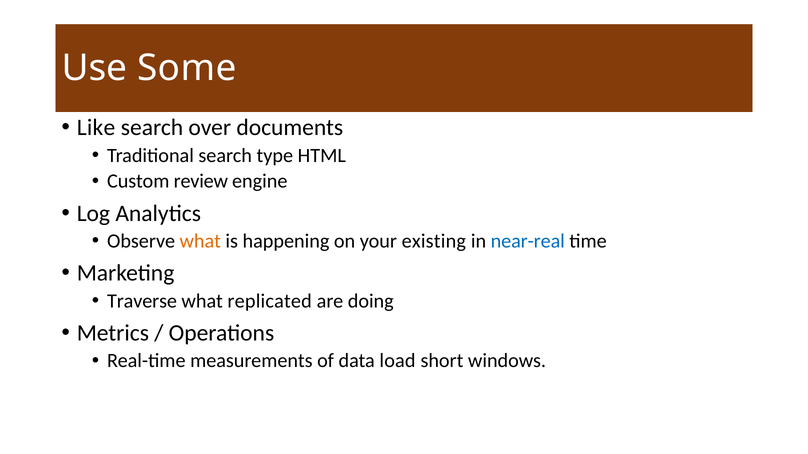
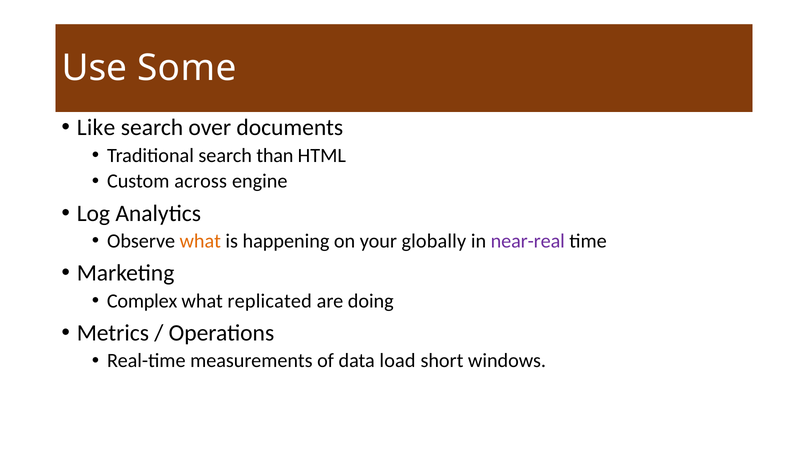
type: type -> than
review: review -> across
existing: existing -> globally
near-real colour: blue -> purple
Traverse: Traverse -> Complex
